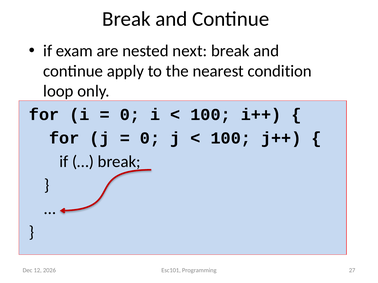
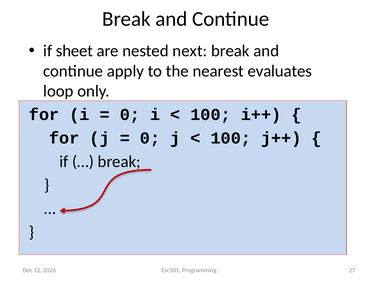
exam: exam -> sheet
condition: condition -> evaluates
